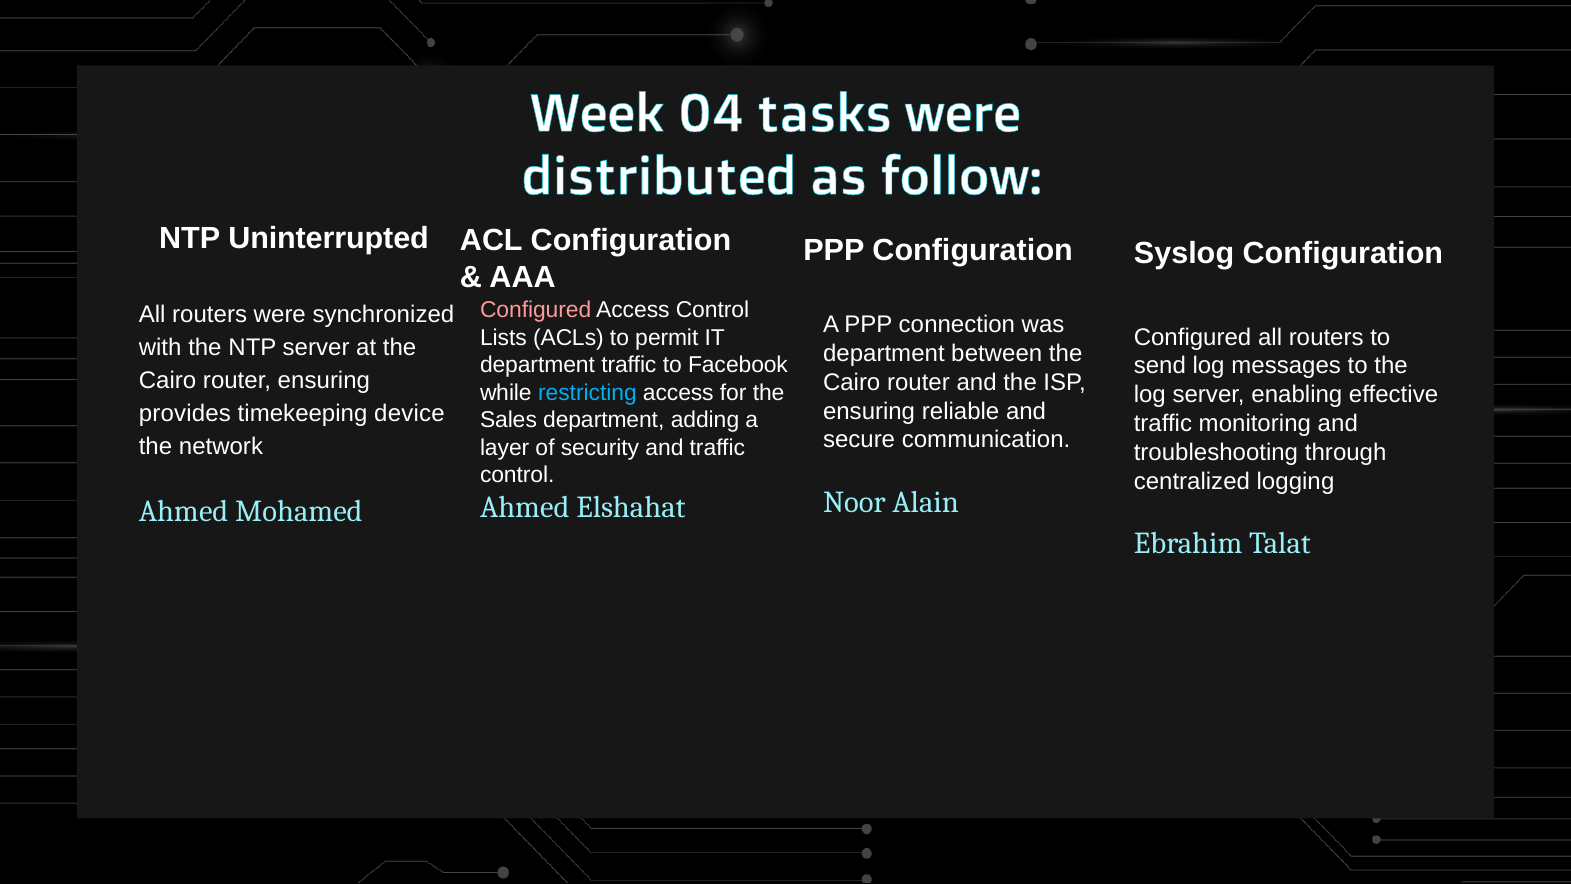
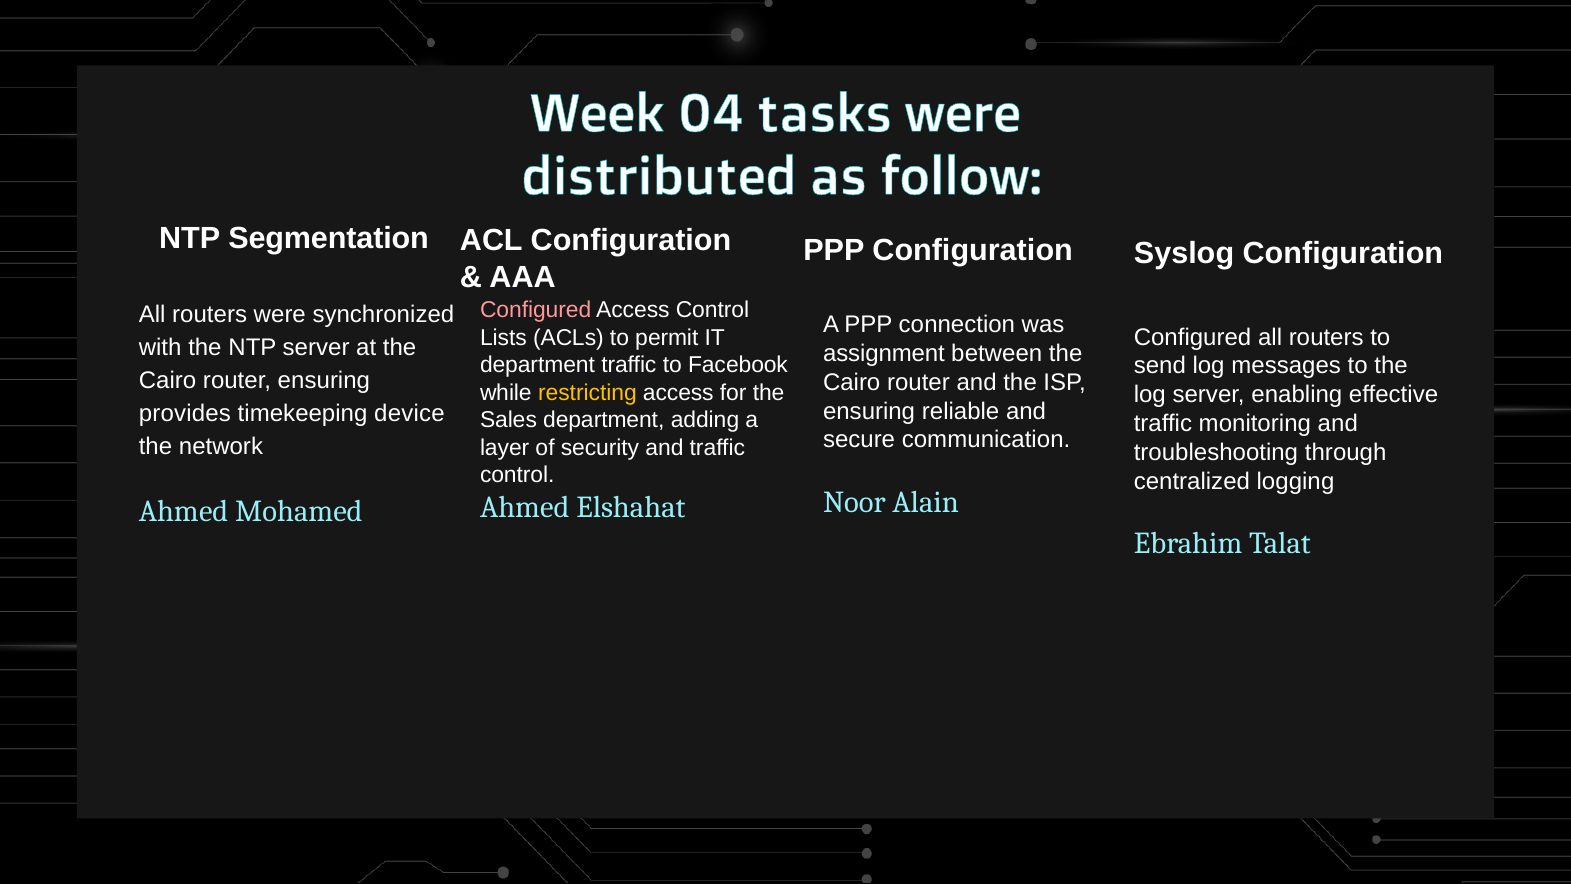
Uninterrupted: Uninterrupted -> Segmentation
department at (884, 353): department -> assignment
restricting colour: light blue -> yellow
